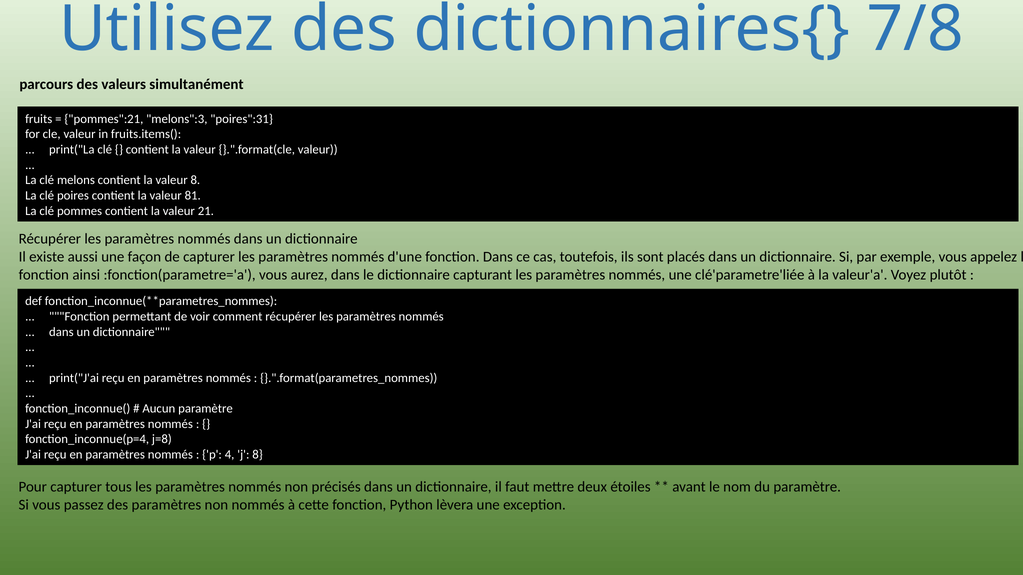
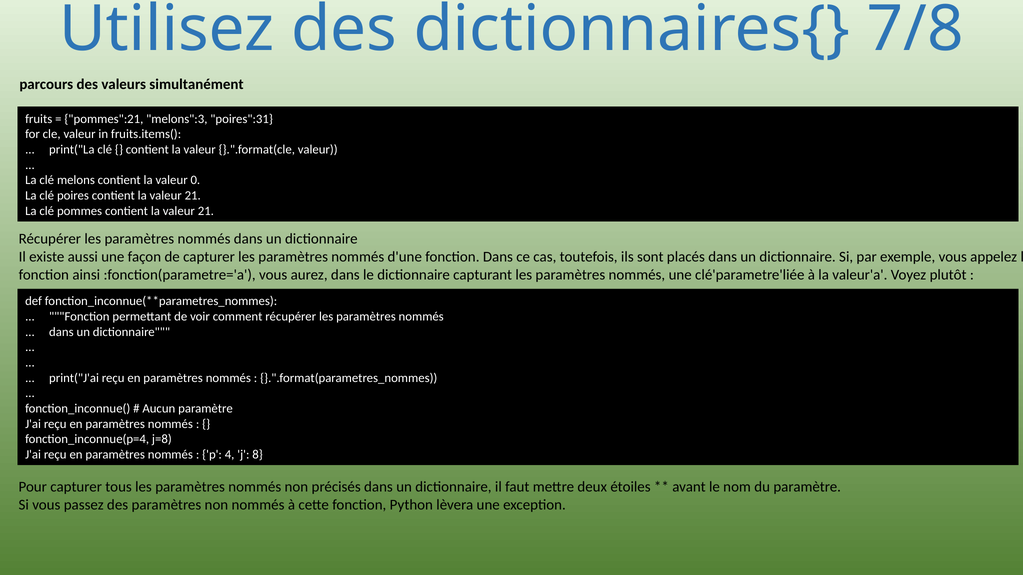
valeur 8: 8 -> 0
81 at (193, 196): 81 -> 21
